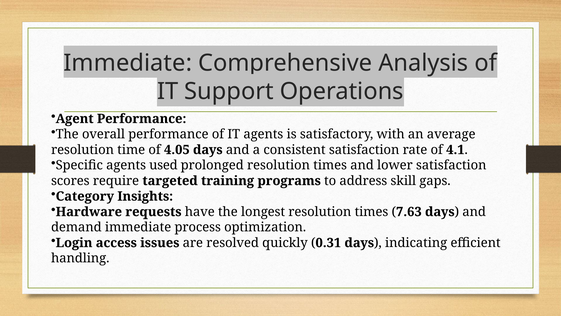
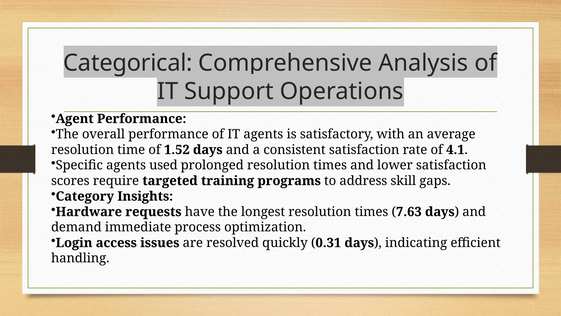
Immediate at (128, 63): Immediate -> Categorical
4.05: 4.05 -> 1.52
